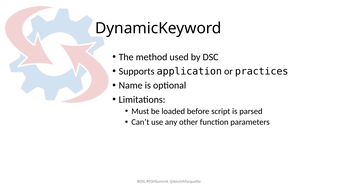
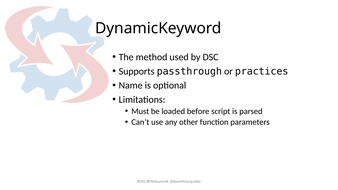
application: application -> passthrough
